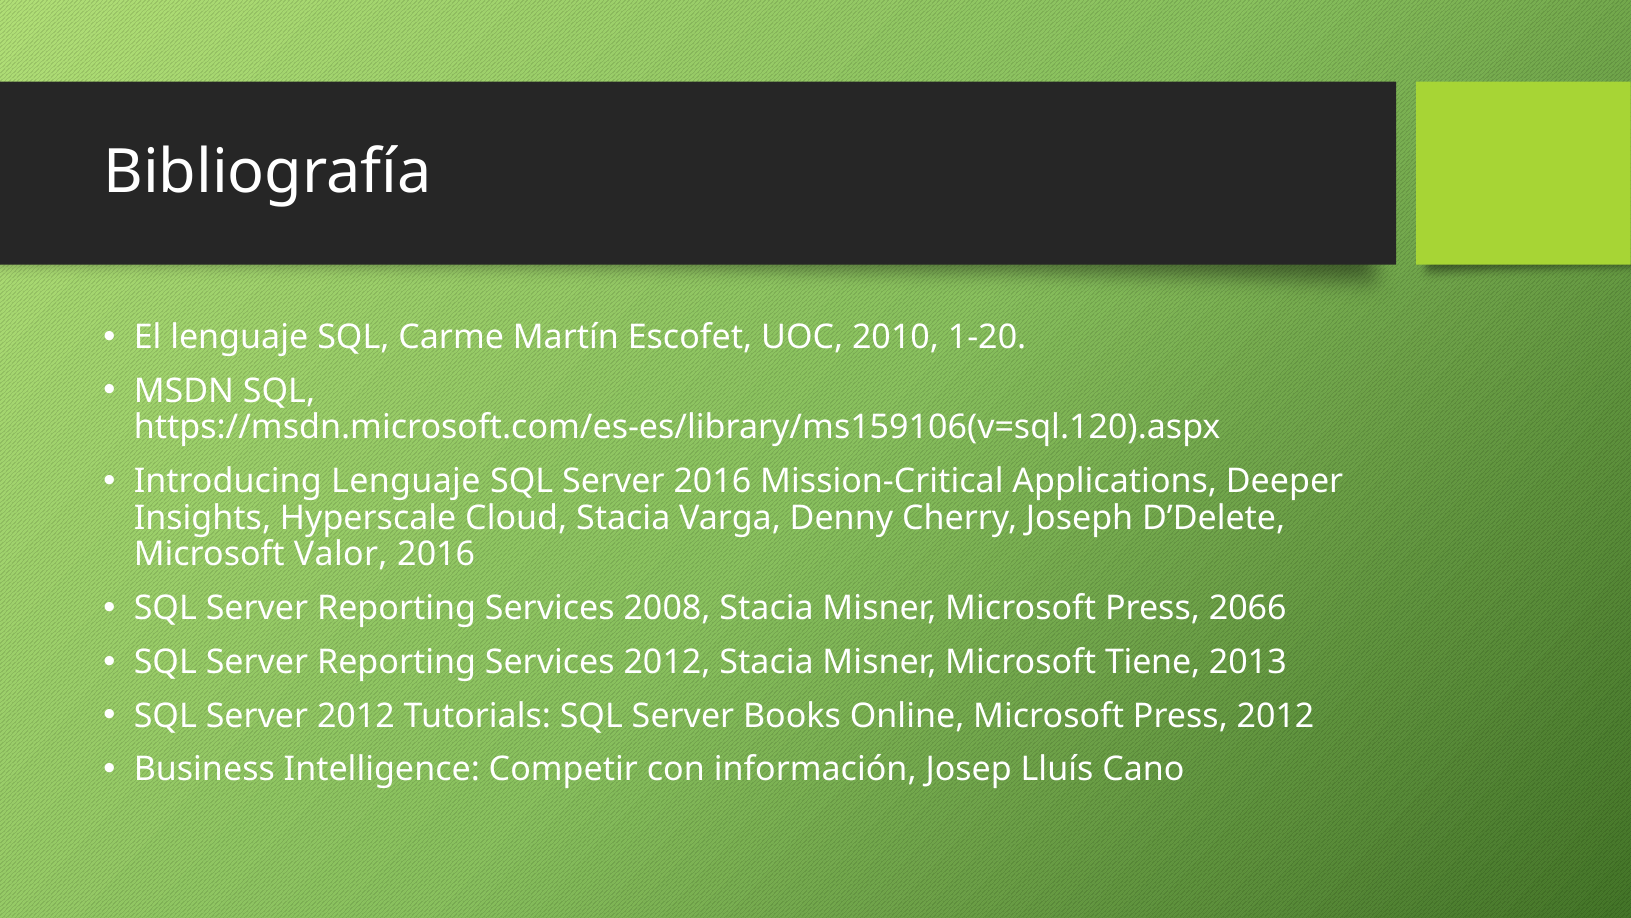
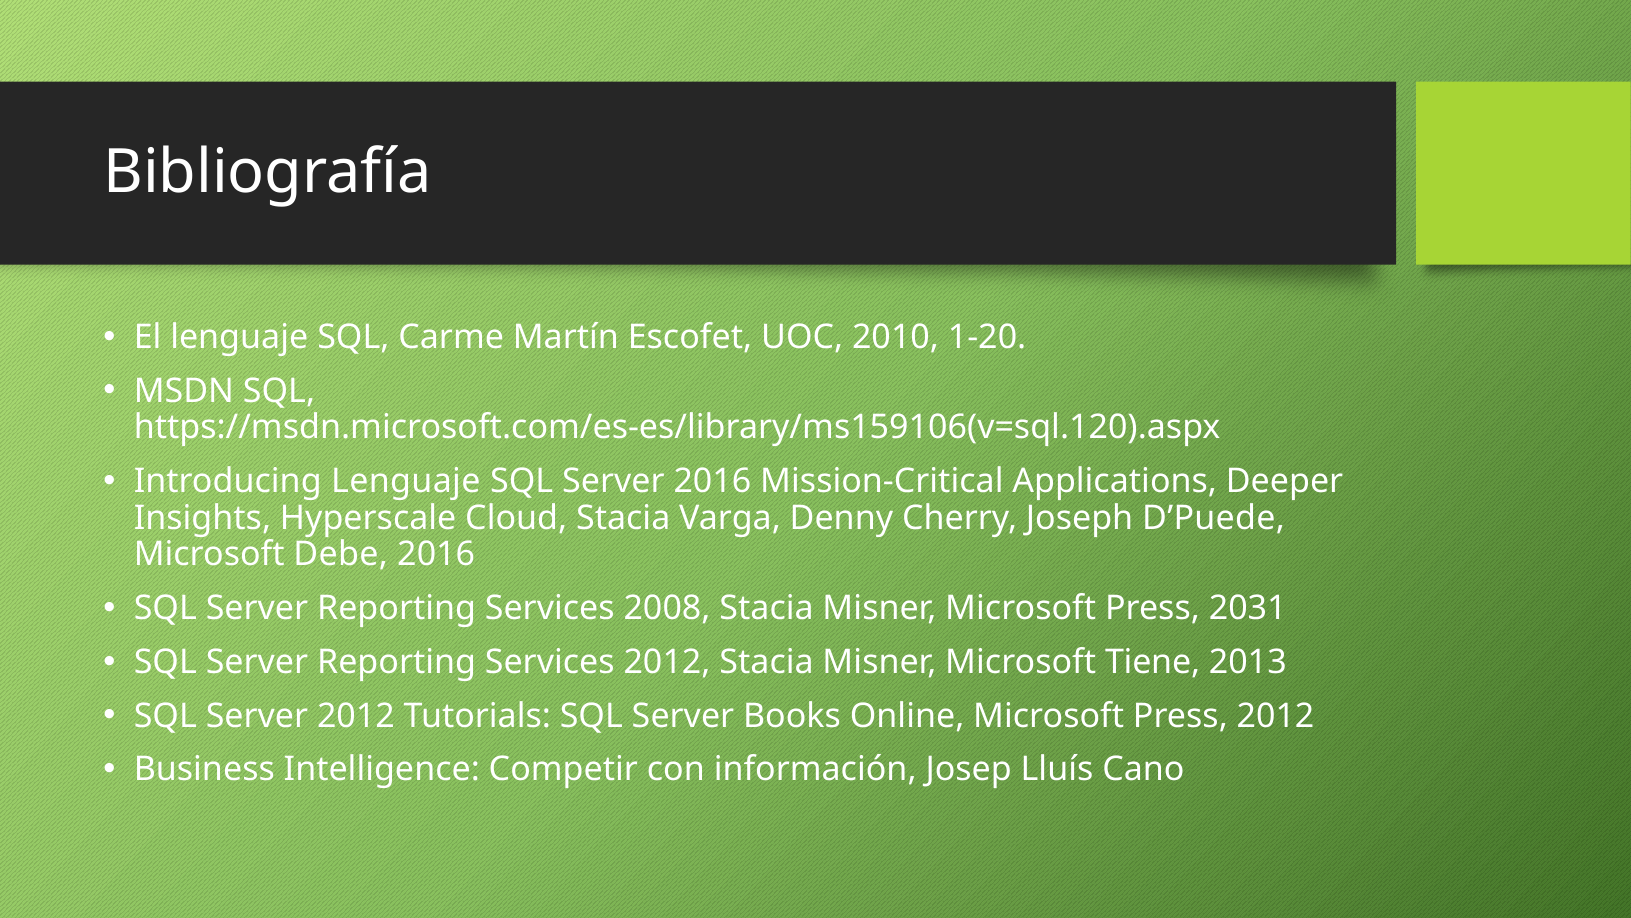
D’Delete: D’Delete -> D’Puede
Valor: Valor -> Debe
2066: 2066 -> 2031
